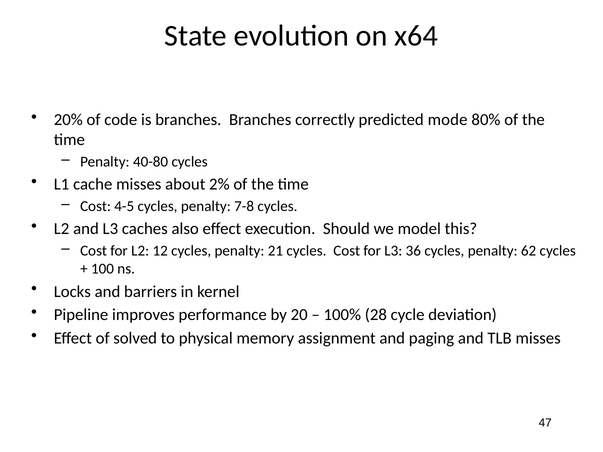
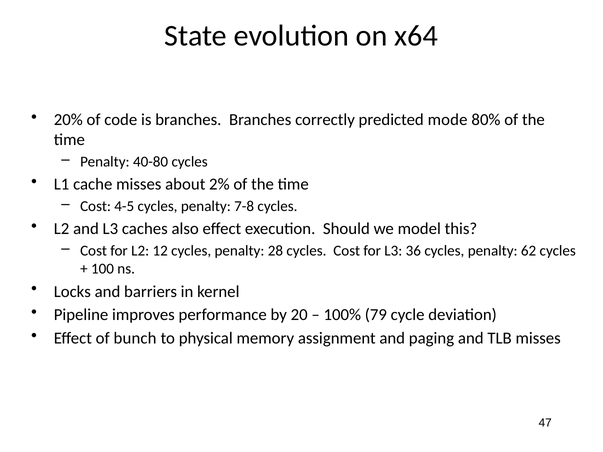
21: 21 -> 28
28: 28 -> 79
solved: solved -> bunch
